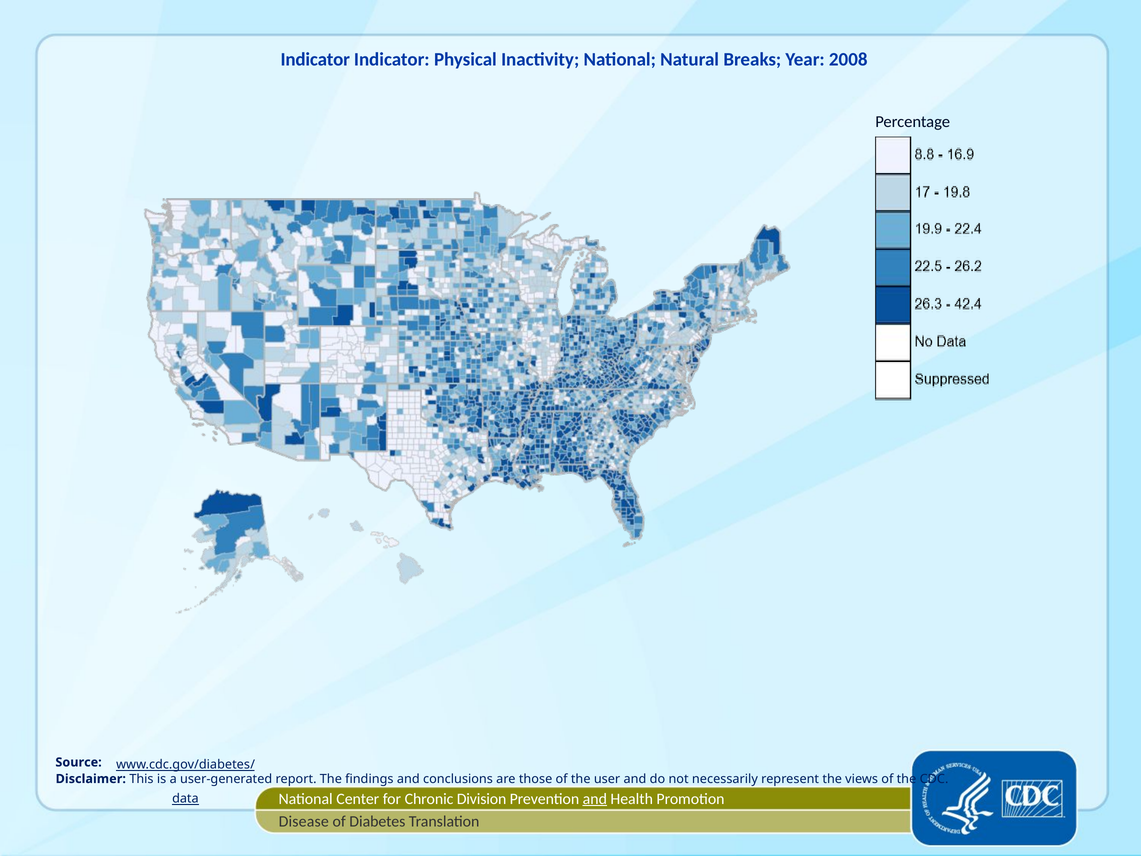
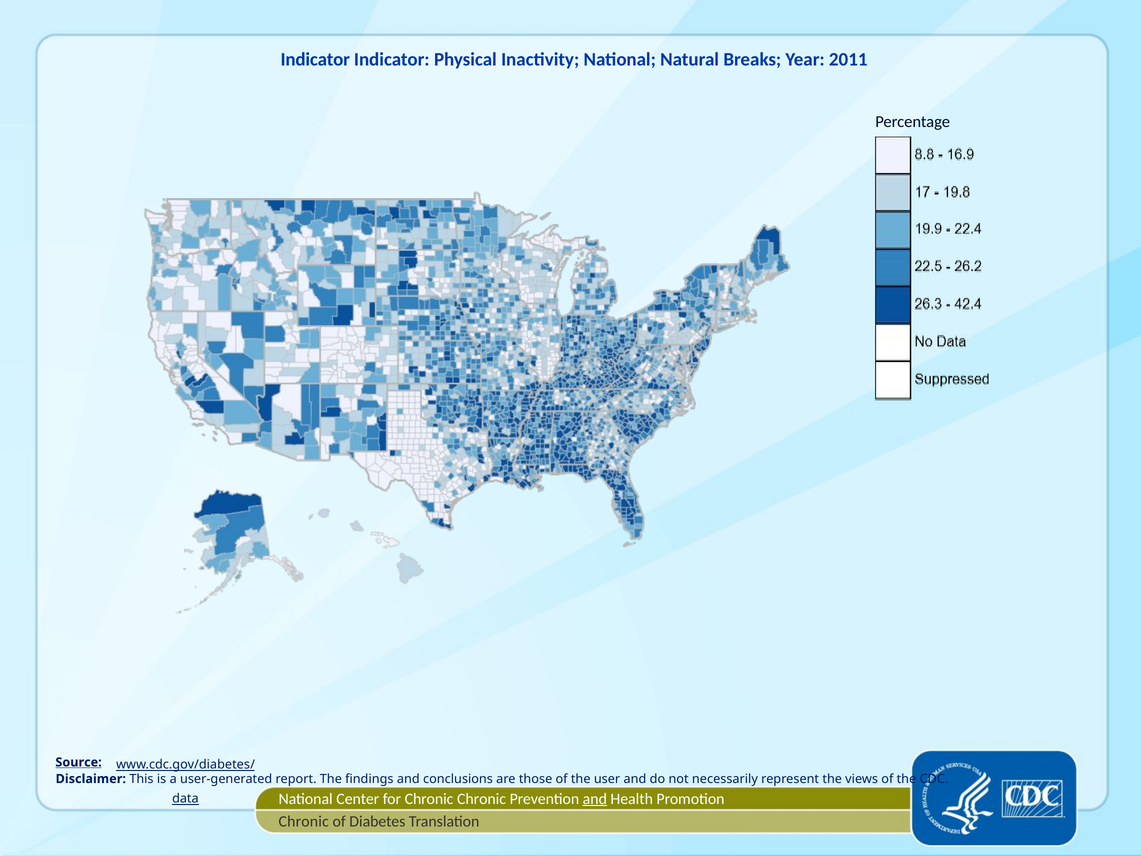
2008: 2008 -> 2011
Source underline: none -> present
Chronic Division: Division -> Chronic
Disease at (304, 821): Disease -> Chronic
